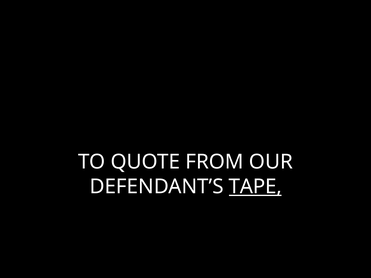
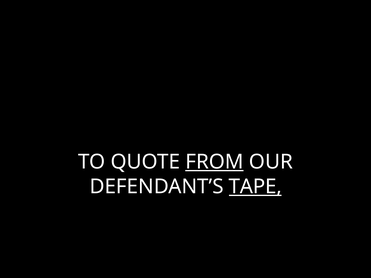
FROM underline: none -> present
